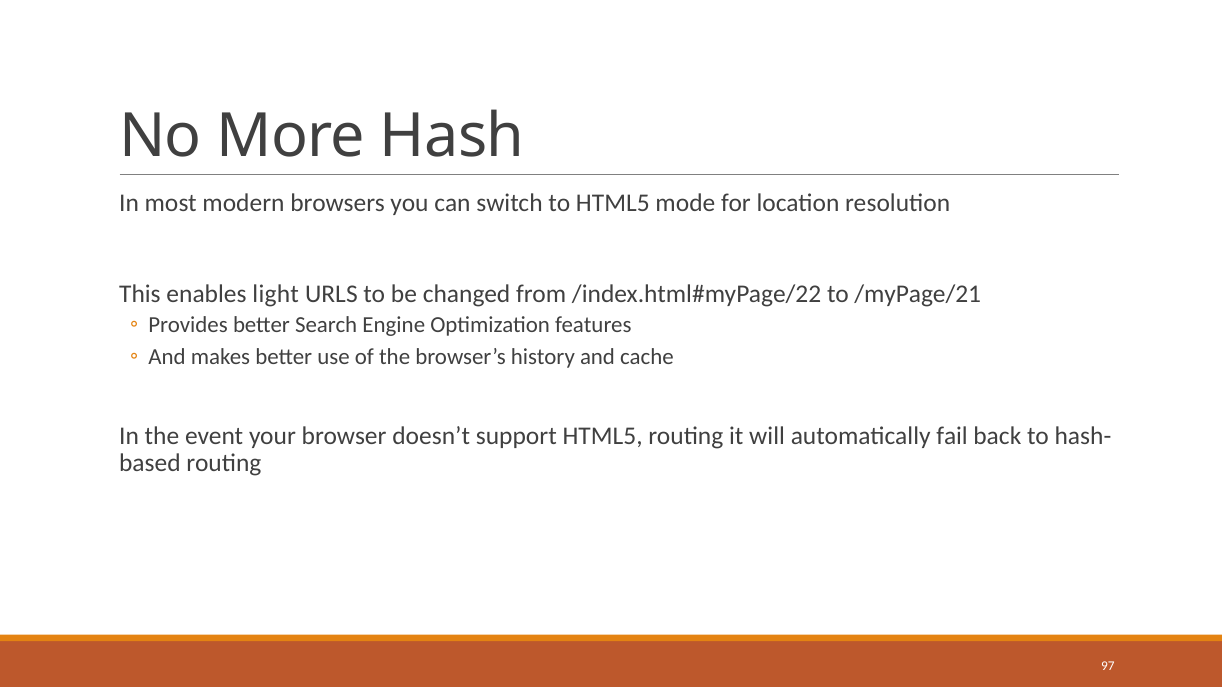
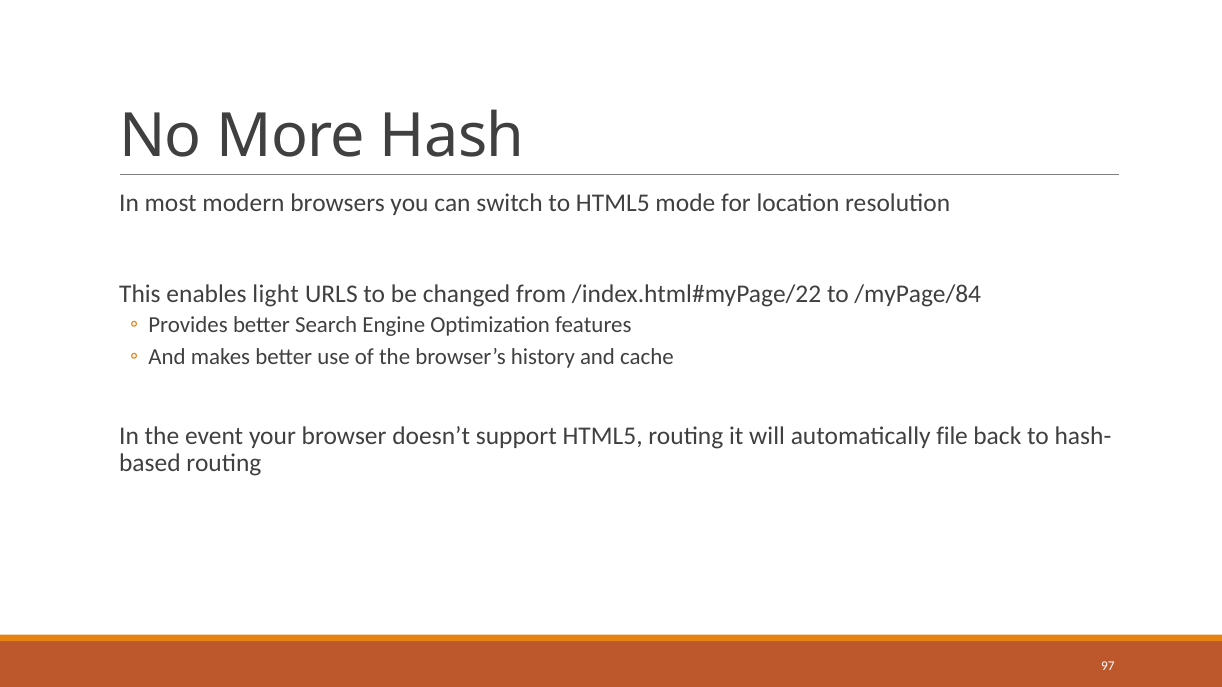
/myPage/21: /myPage/21 -> /myPage/84
fail: fail -> file
